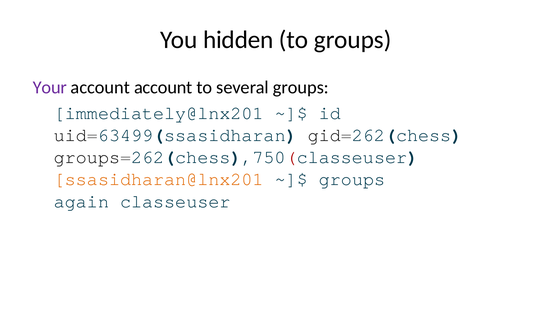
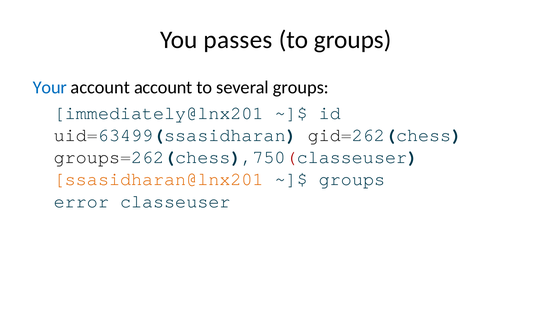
hidden: hidden -> passes
Your colour: purple -> blue
again: again -> error
